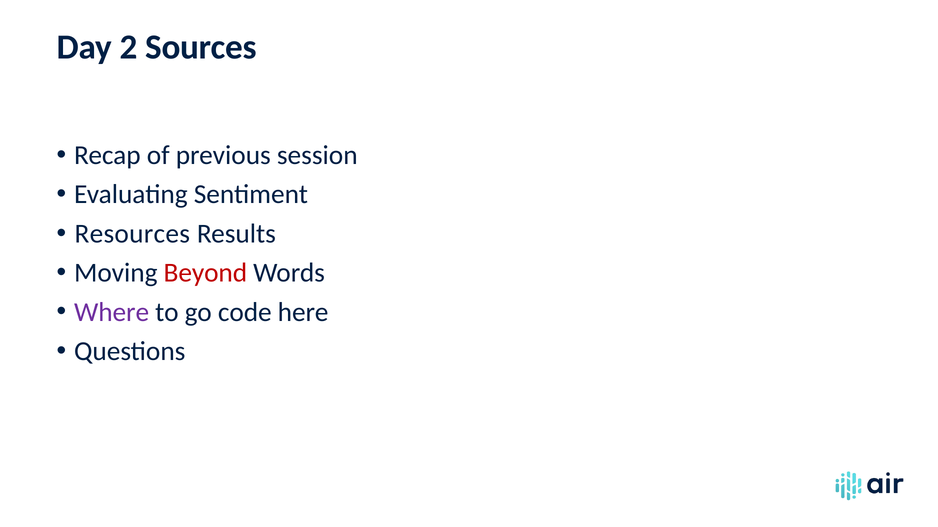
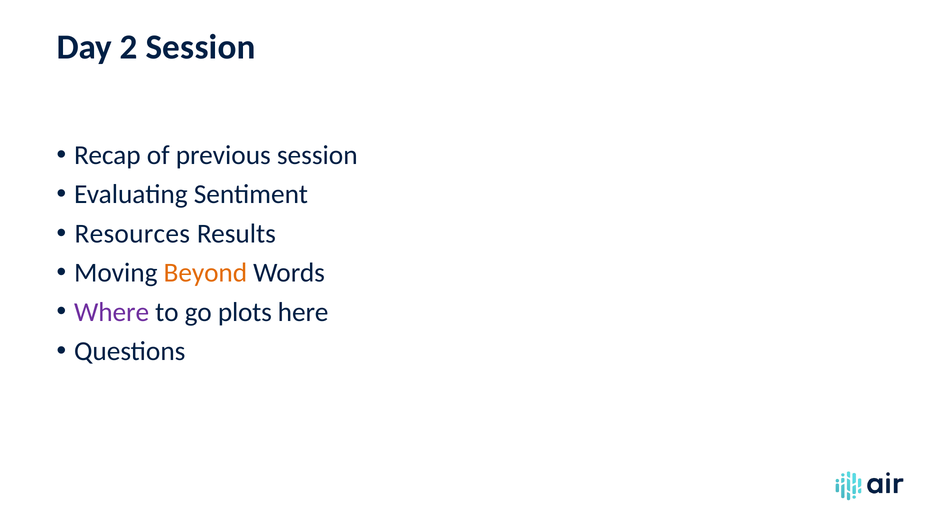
2 Sources: Sources -> Session
Beyond colour: red -> orange
code: code -> plots
